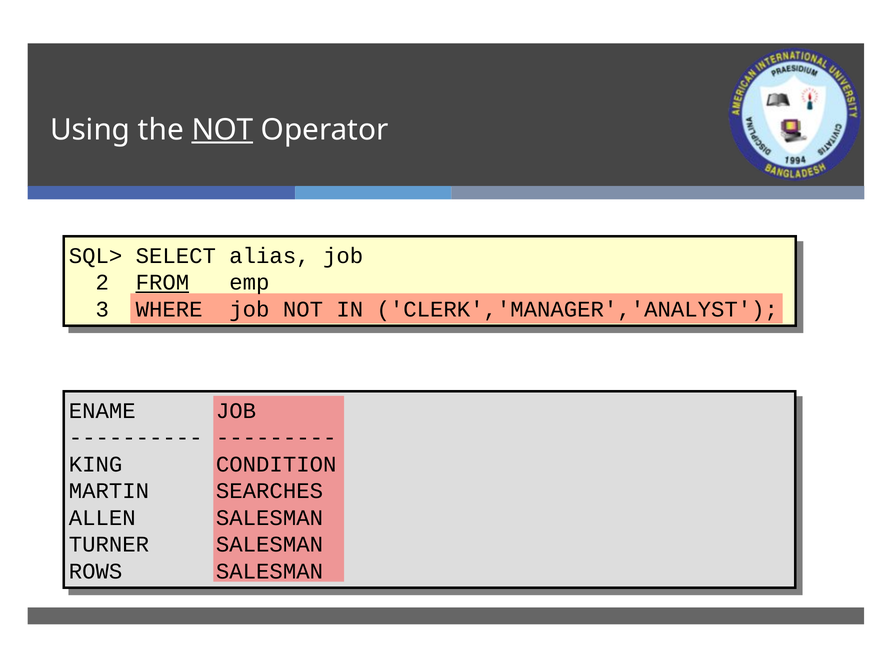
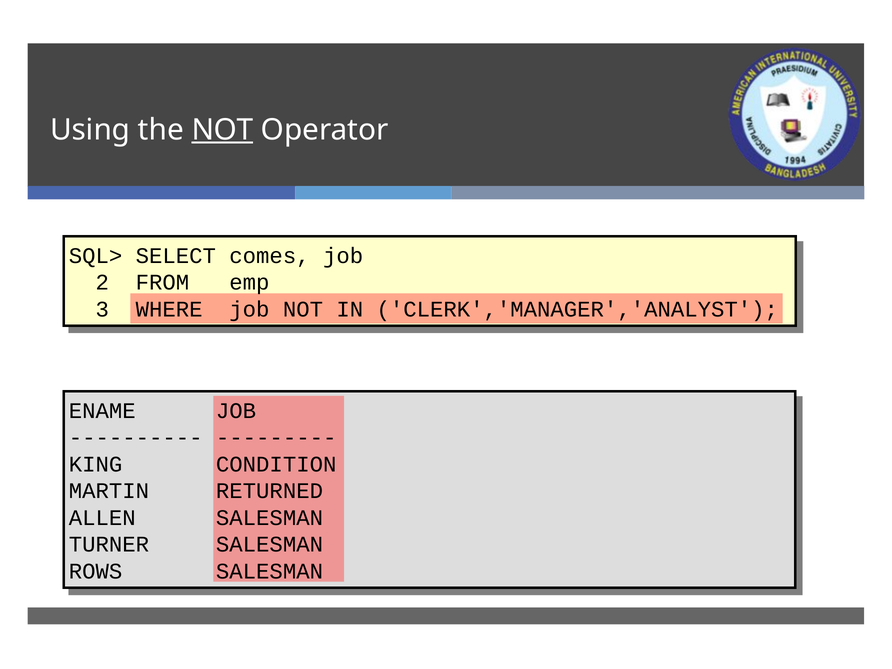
alias: alias -> comes
FROM underline: present -> none
SEARCHES: SEARCHES -> RETURNED
